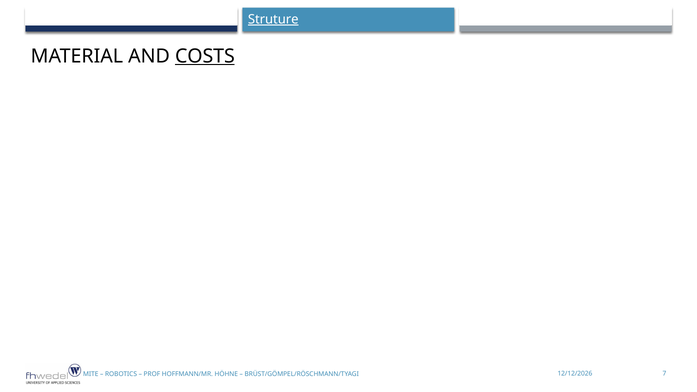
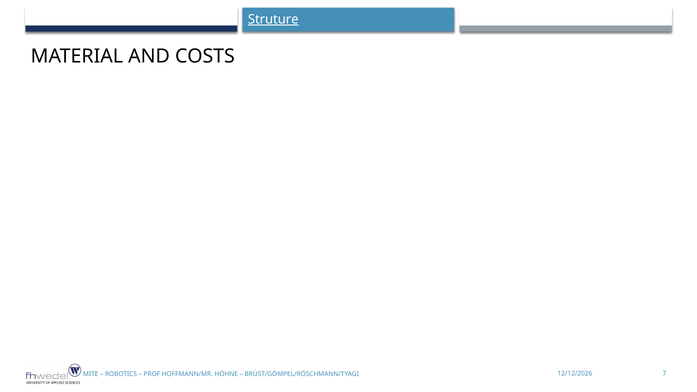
COSTS underline: present -> none
